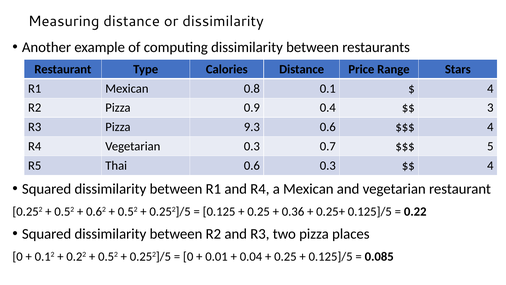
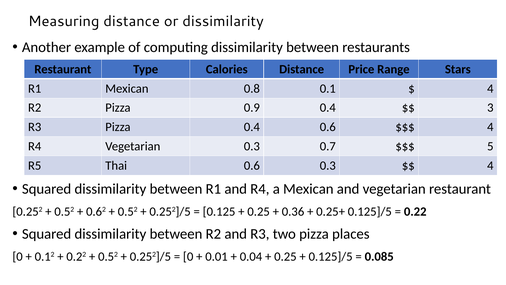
Pizza 9.3: 9.3 -> 0.4
